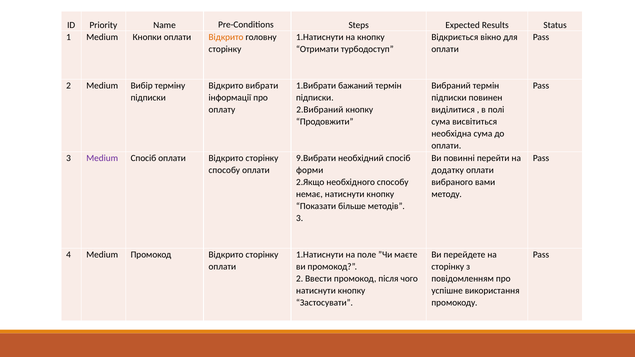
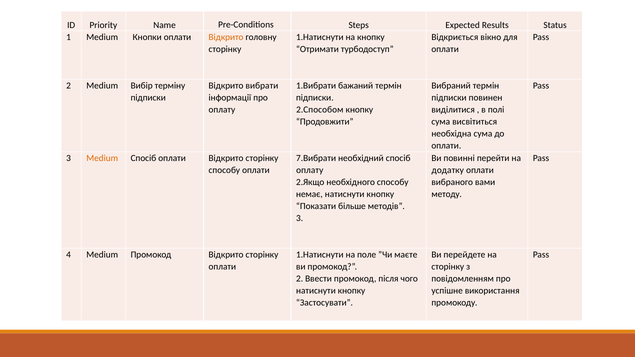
2.Вибраний: 2.Вибраний -> 2.Способом
Medium at (102, 158) colour: purple -> orange
9.Вибрати: 9.Вибрати -> 7.Вибрати
форми at (310, 170): форми -> оплату
